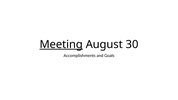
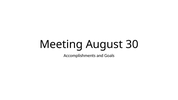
Meeting underline: present -> none
